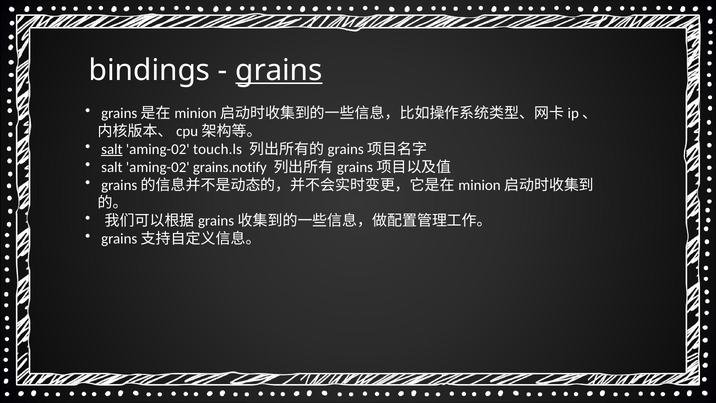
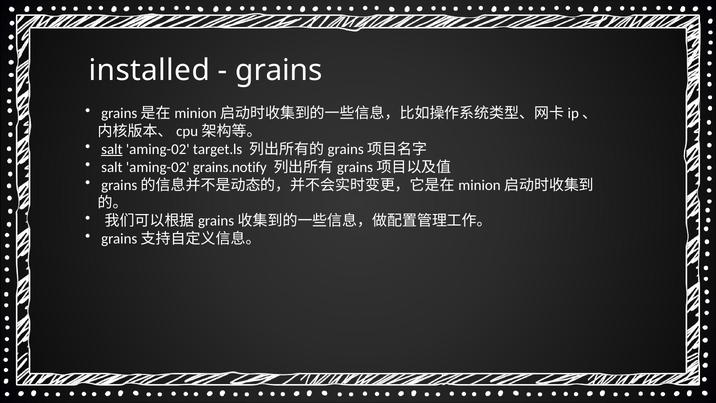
bindings: bindings -> installed
grains underline: present -> none
touch.ls: touch.ls -> target.ls
